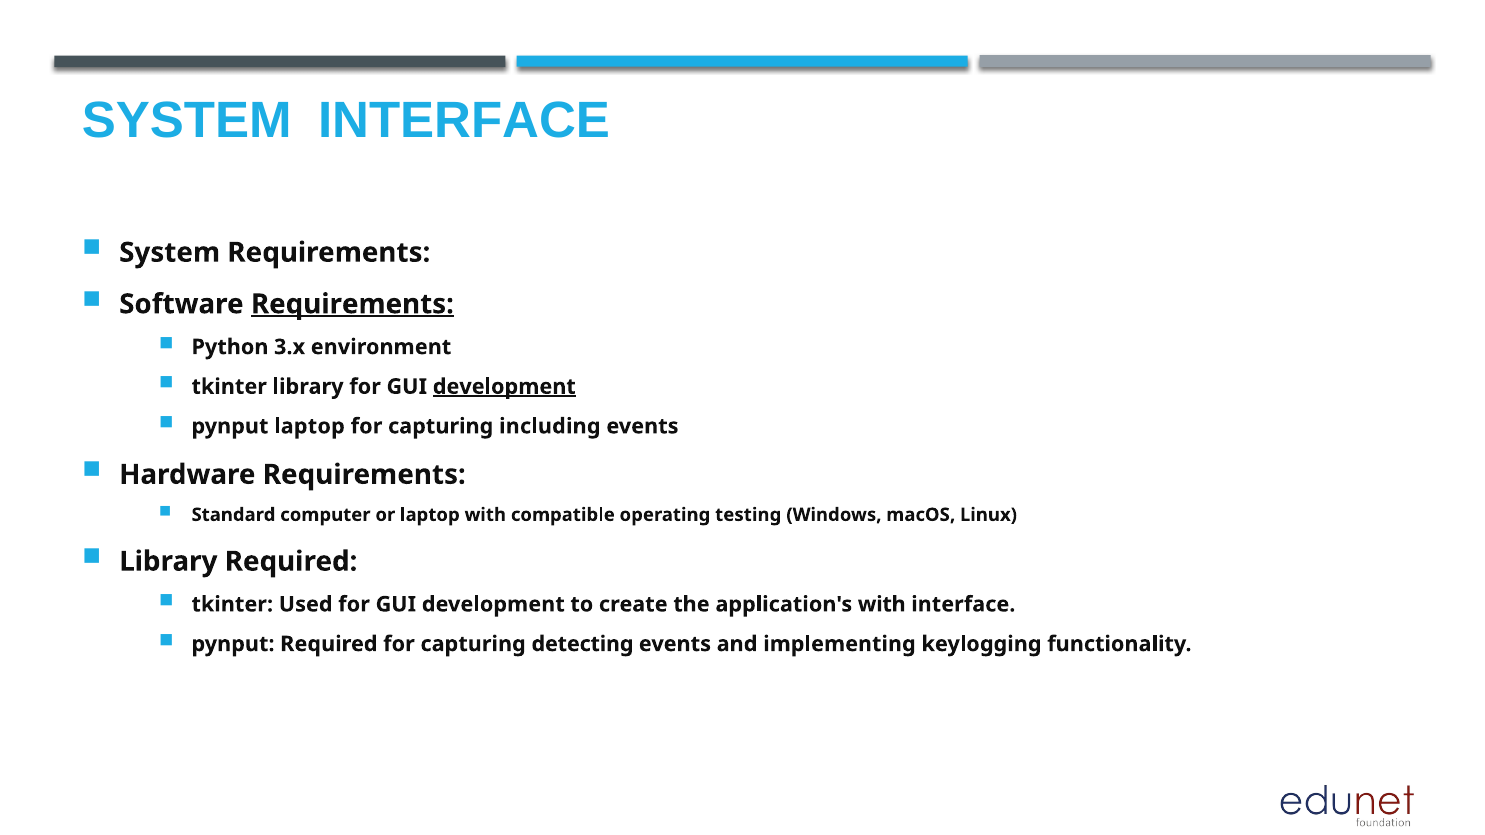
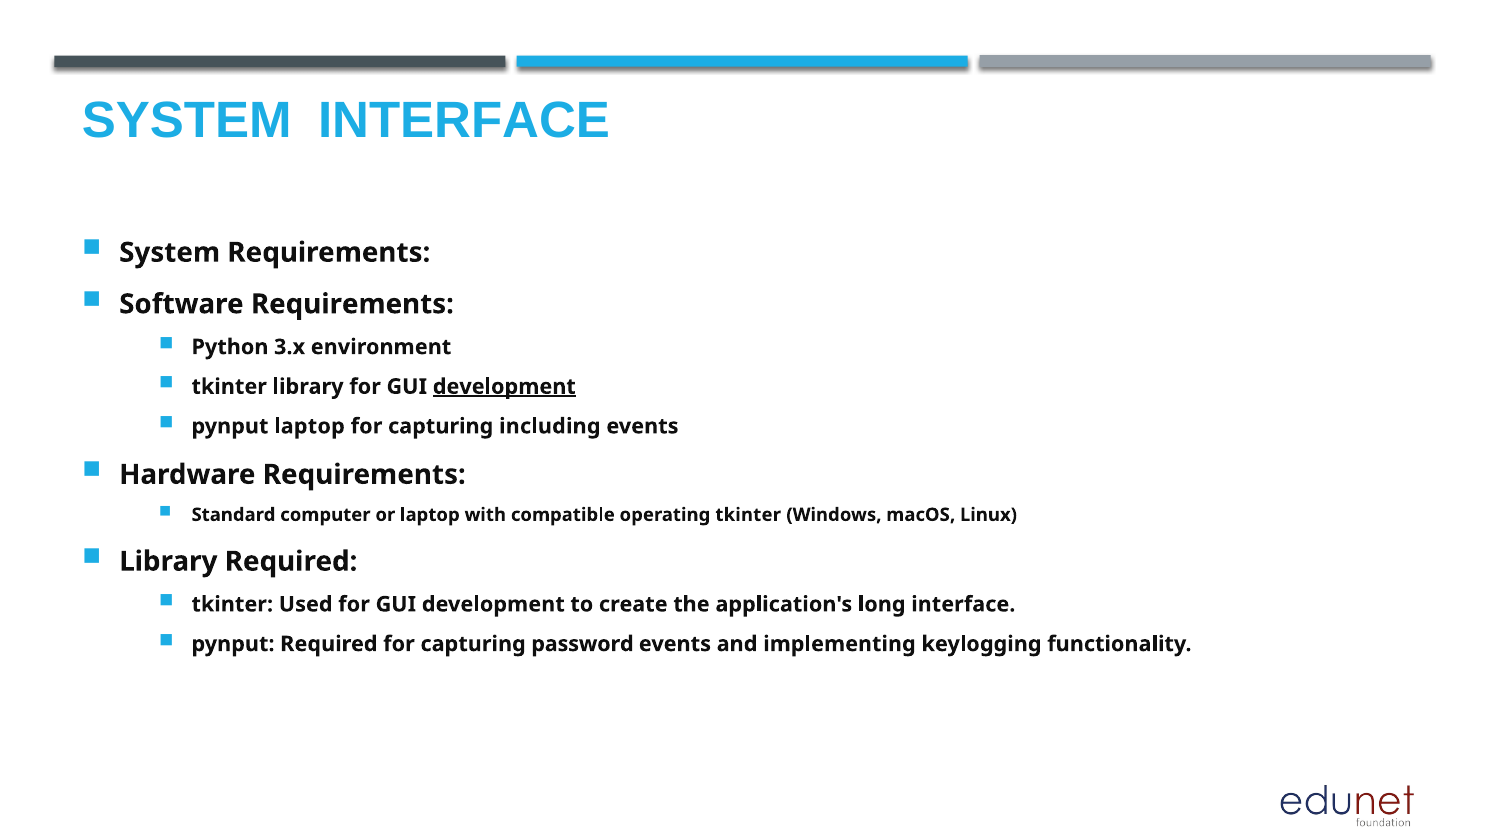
Requirements at (352, 304) underline: present -> none
operating testing: testing -> tkinter
application's with: with -> long
detecting: detecting -> password
